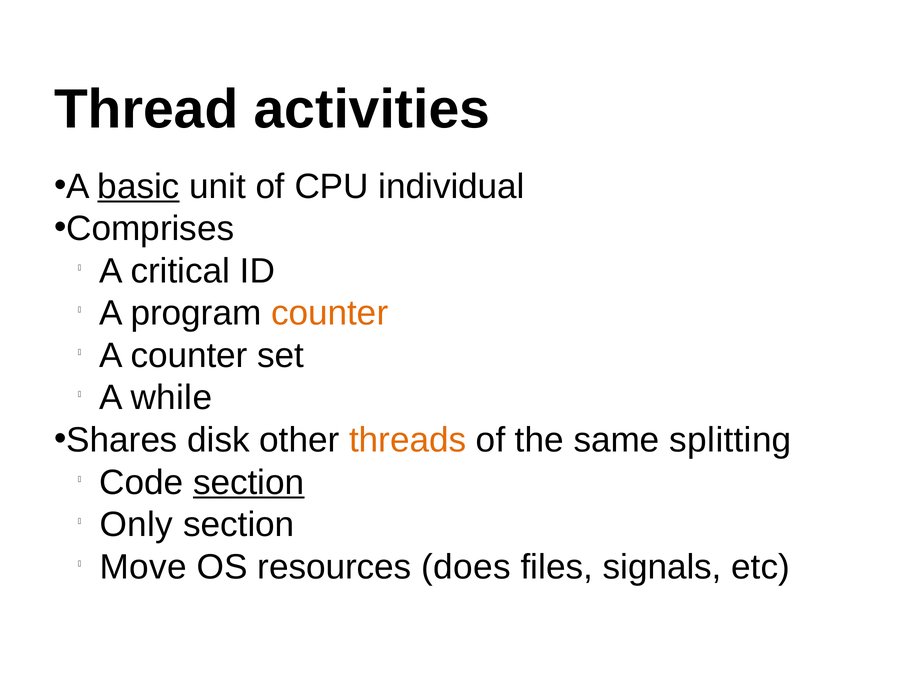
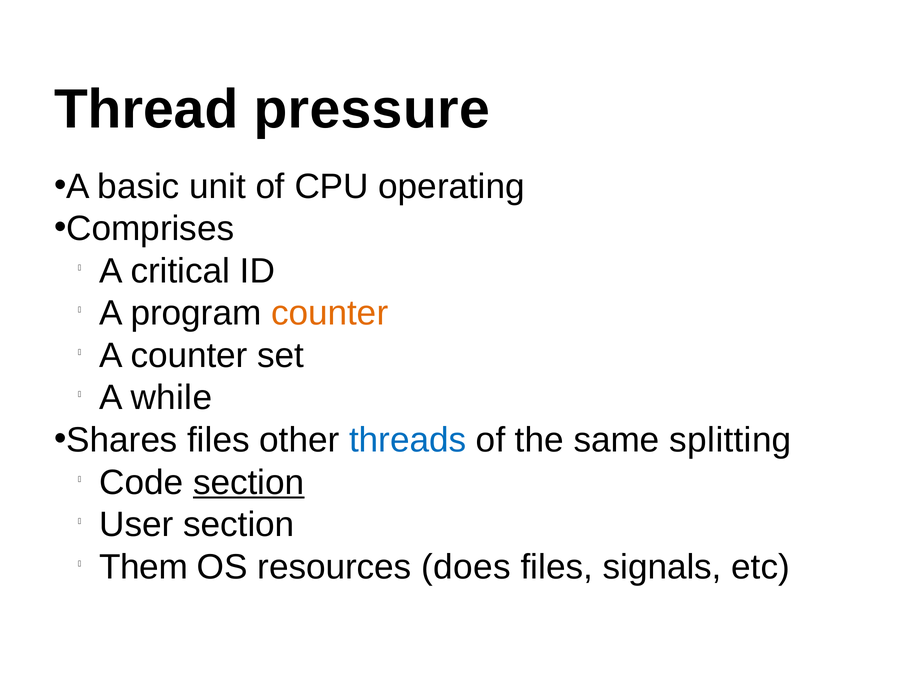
activities: activities -> pressure
basic underline: present -> none
individual: individual -> operating
Shares disk: disk -> files
threads colour: orange -> blue
Only: Only -> User
Move: Move -> Them
